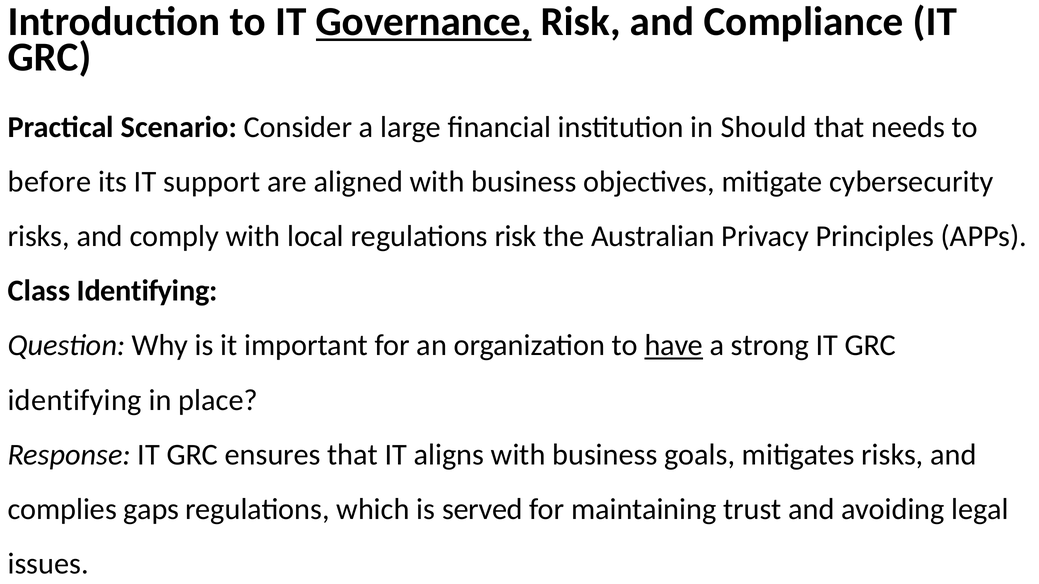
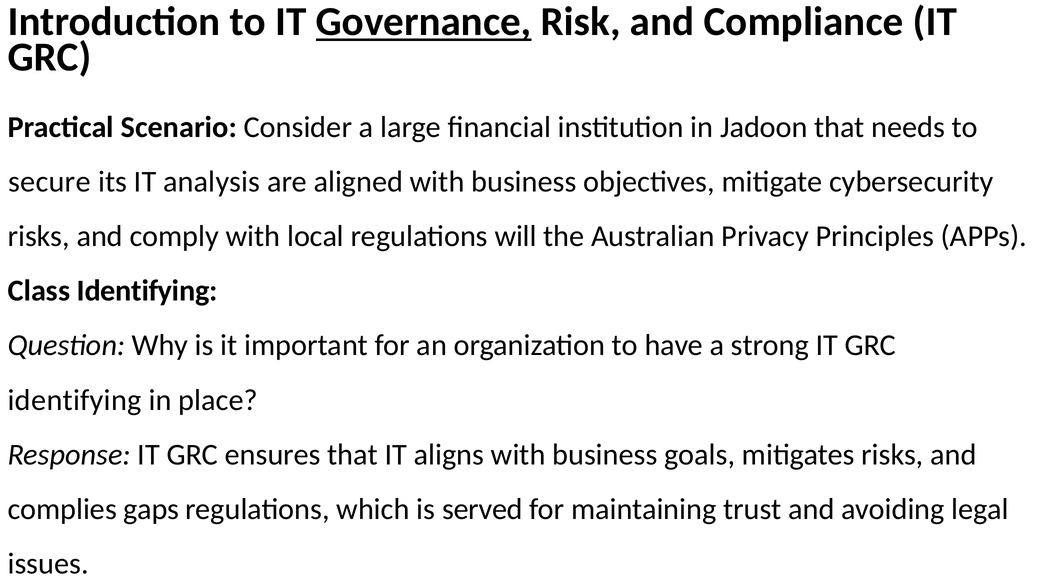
Should: Should -> Jadoon
before: before -> secure
support: support -> analysis
regulations risk: risk -> will
have underline: present -> none
